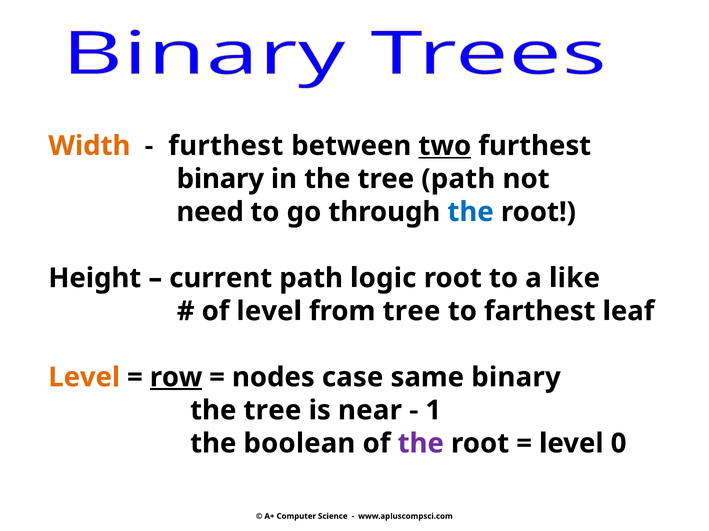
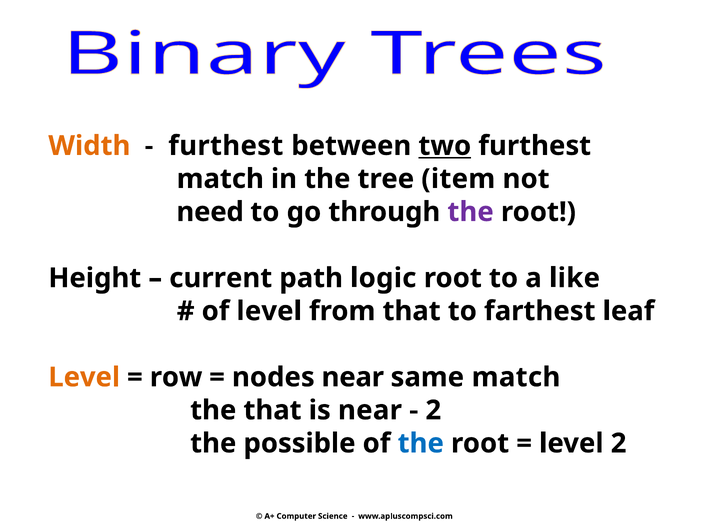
binary at (220, 179): binary -> match
tree path: path -> item
the at (471, 212) colour: blue -> purple
from tree: tree -> that
row underline: present -> none
nodes case: case -> near
same binary: binary -> match
tree at (272, 411): tree -> that
1 at (433, 411): 1 -> 2
boolean: boolean -> possible
the at (421, 444) colour: purple -> blue
level 0: 0 -> 2
